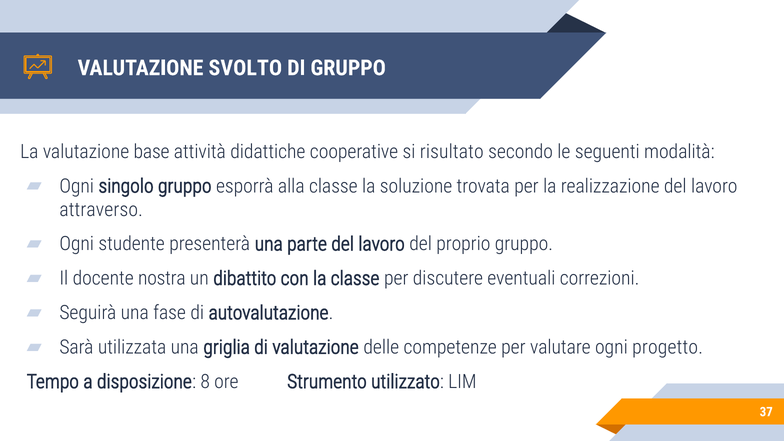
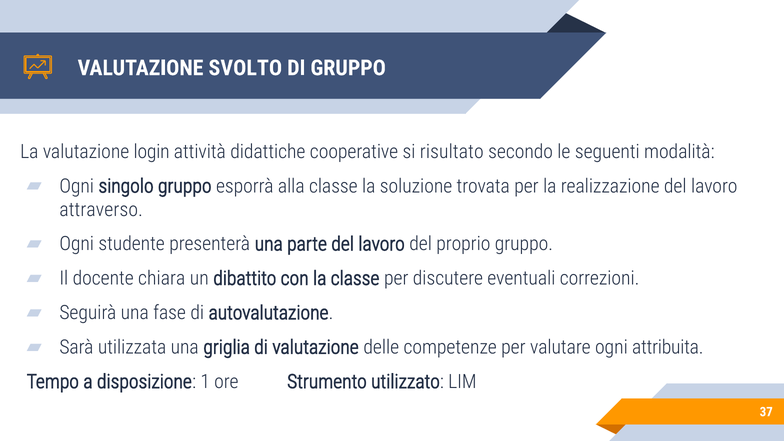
base: base -> login
nostra: nostra -> chiara
progetto: progetto -> attribuita
8: 8 -> 1
